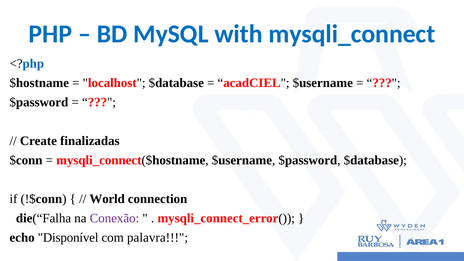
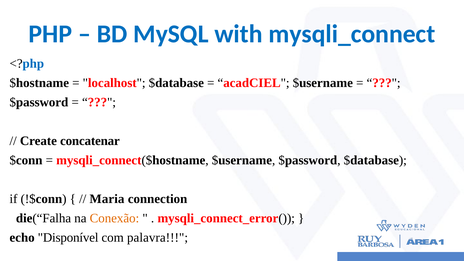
finalizadas: finalizadas -> concatenar
World: World -> Maria
Conexão colour: purple -> orange
